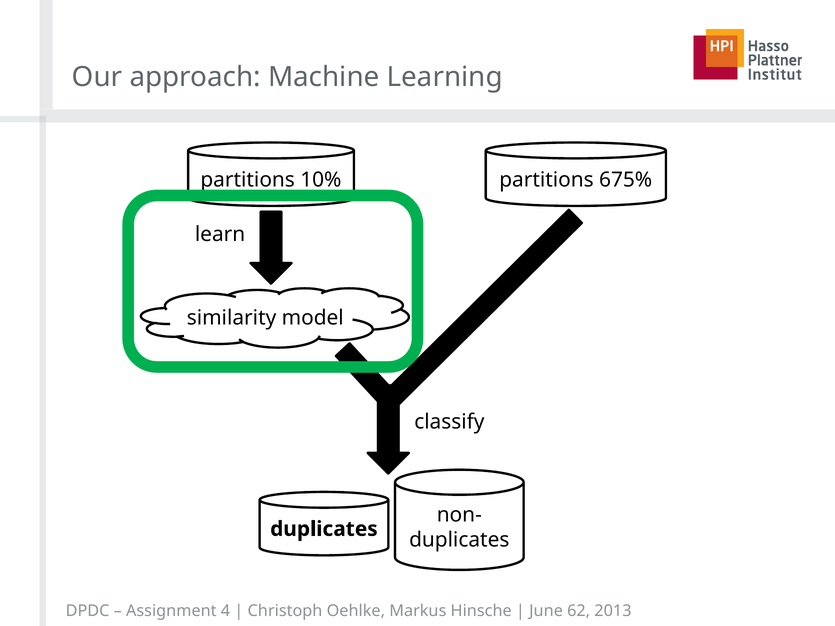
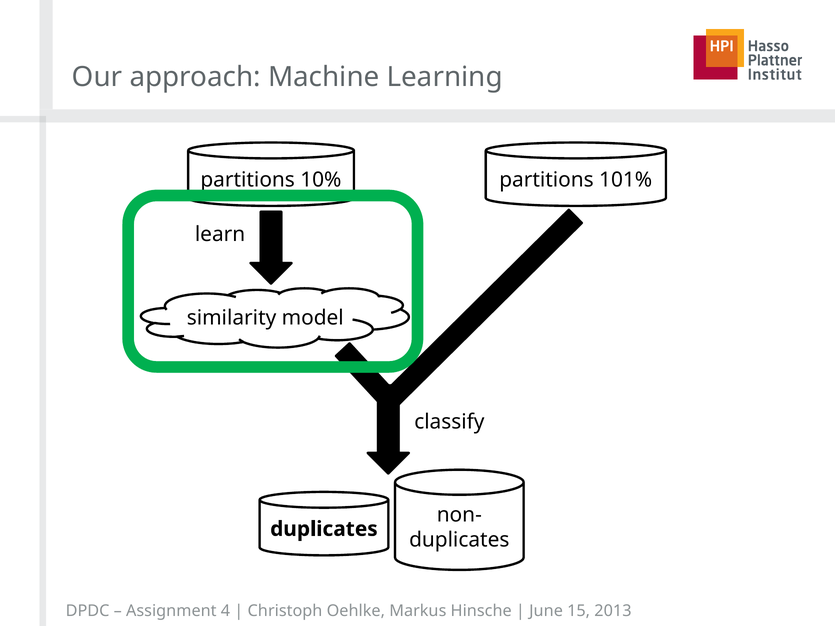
675%: 675% -> 101%
62: 62 -> 15
